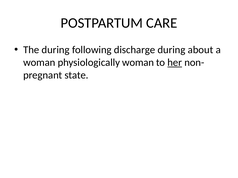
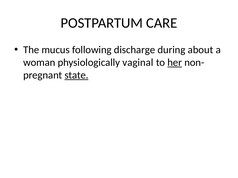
The during: during -> mucus
physiologically woman: woman -> vaginal
state underline: none -> present
